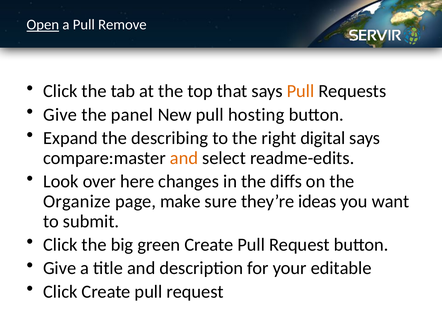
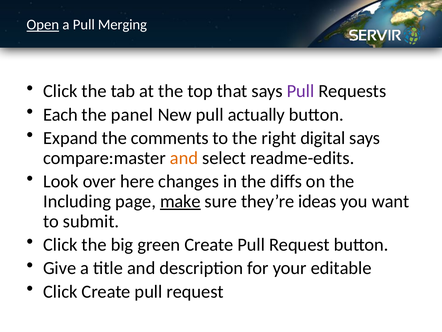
Remove: Remove -> Merging
Pull at (301, 91) colour: orange -> purple
Give at (60, 114): Give -> Each
hosting: hosting -> actually
describing: describing -> comments
Organize: Organize -> Including
make underline: none -> present
